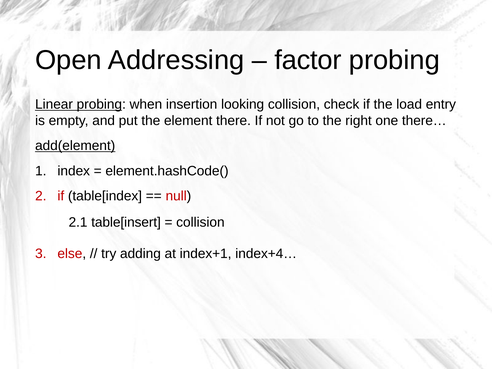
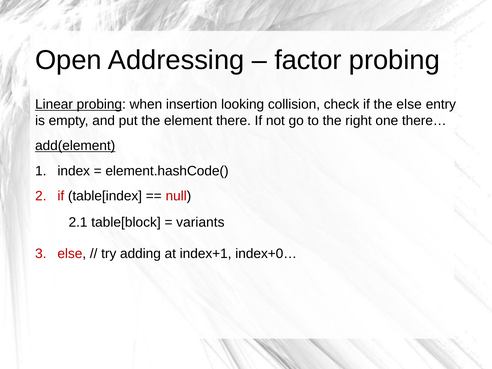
the load: load -> else
table[insert: table[insert -> table[block
collision at (200, 222): collision -> variants
index+4…: index+4… -> index+0…
